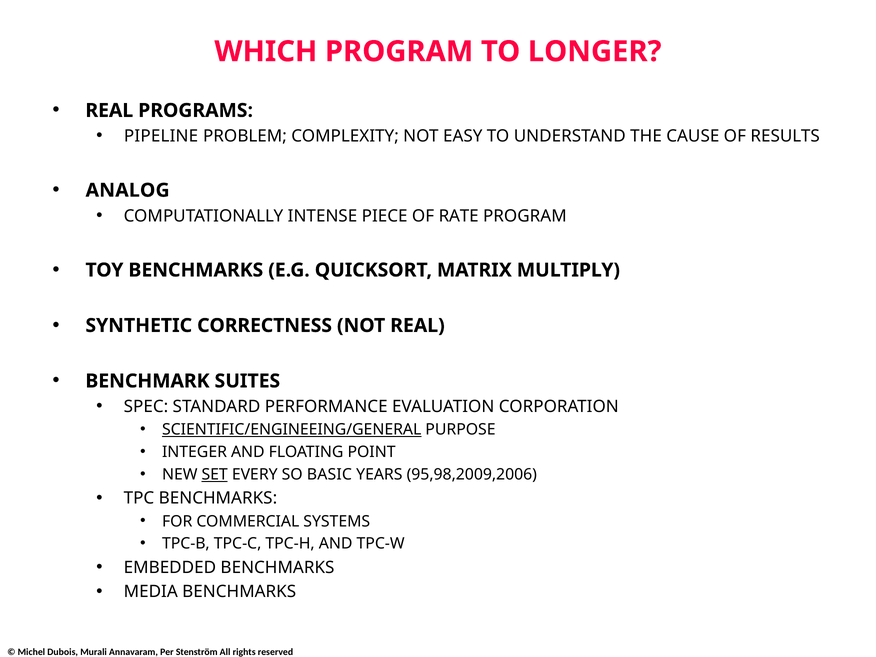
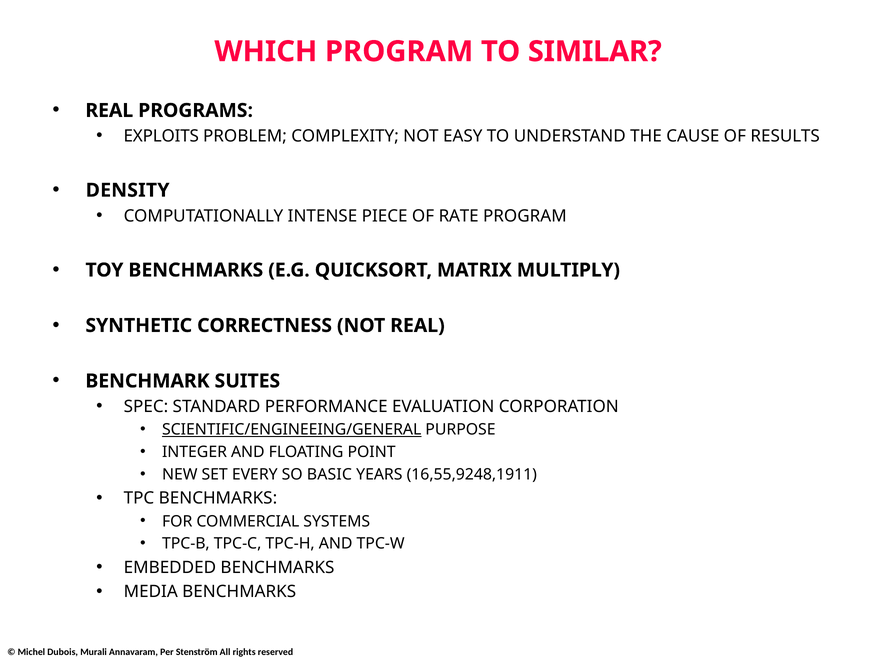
LONGER: LONGER -> SIMILAR
PIPELINE: PIPELINE -> EXPLOITS
ANALOG: ANALOG -> DENSITY
SET underline: present -> none
95,98,2009,2006: 95,98,2009,2006 -> 16,55,9248,1911
